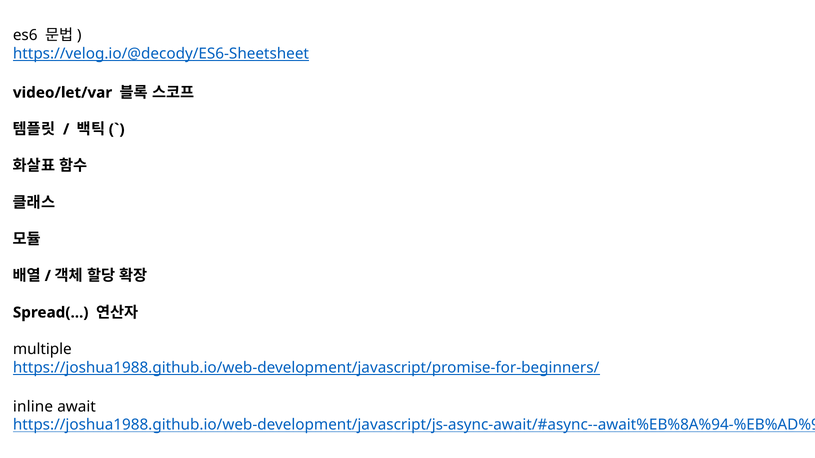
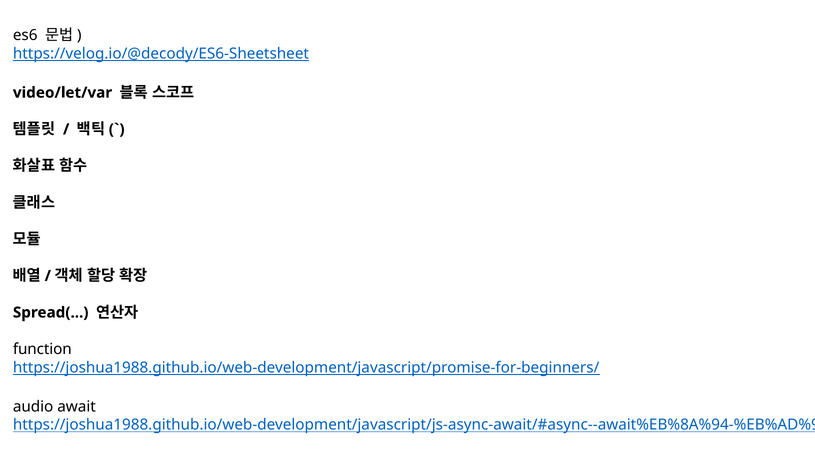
multiple: multiple -> function
inline: inline -> audio
